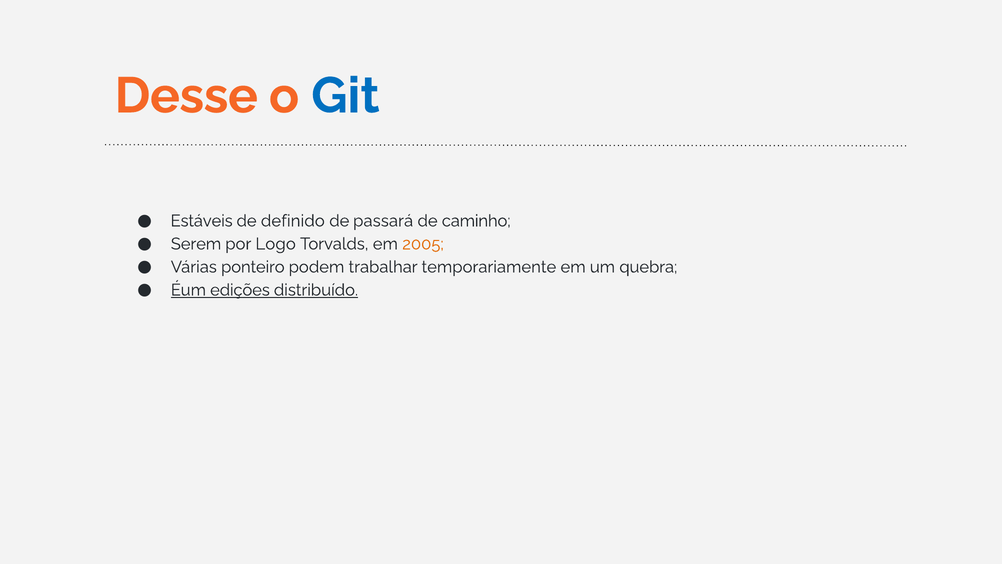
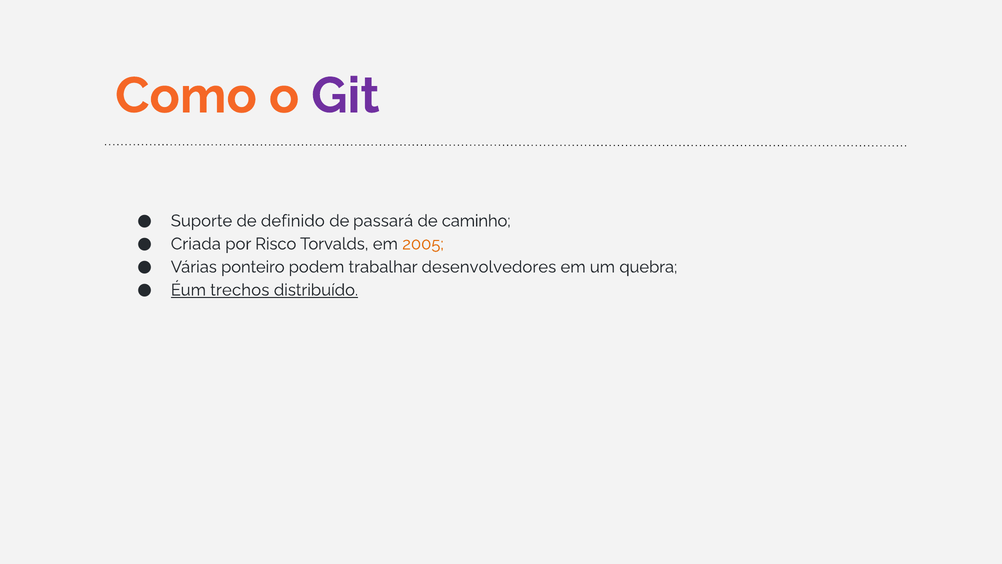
Desse: Desse -> Como
Git colour: blue -> purple
Estáveis: Estáveis -> Suporte
Serem: Serem -> Criada
Logo: Logo -> Risco
temporariamente: temporariamente -> desenvolvedores
edições: edições -> trechos
